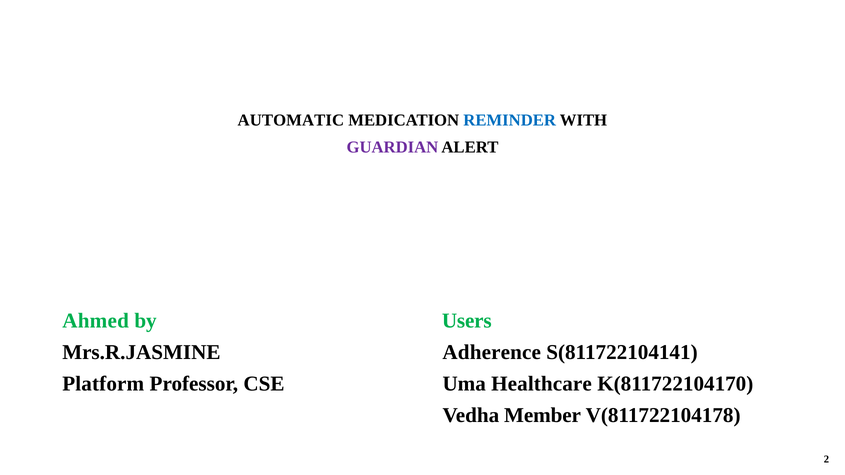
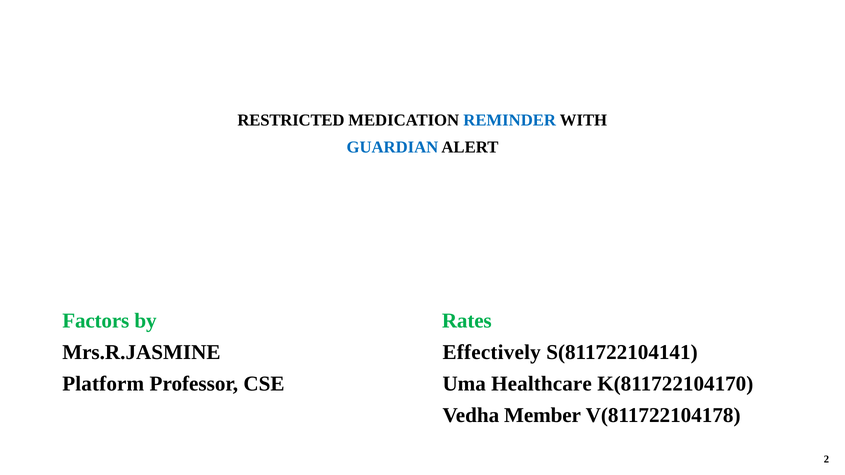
AUTOMATIC: AUTOMATIC -> RESTRICTED
GUARDIAN colour: purple -> blue
Ahmed: Ahmed -> Factors
Users: Users -> Rates
Adherence: Adherence -> Effectively
